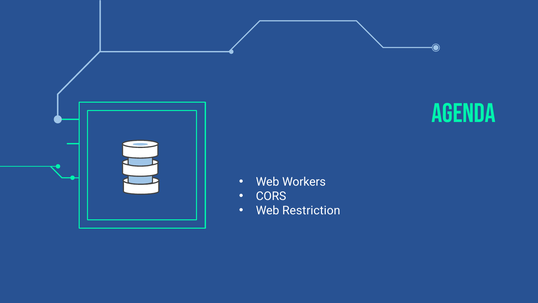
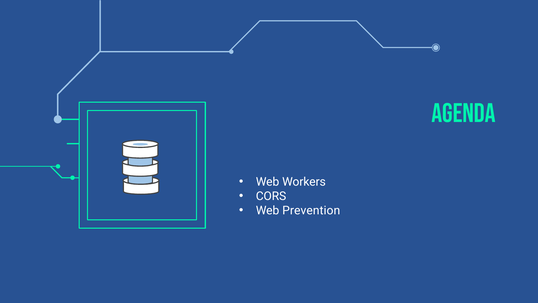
Restriction: Restriction -> Prevention
